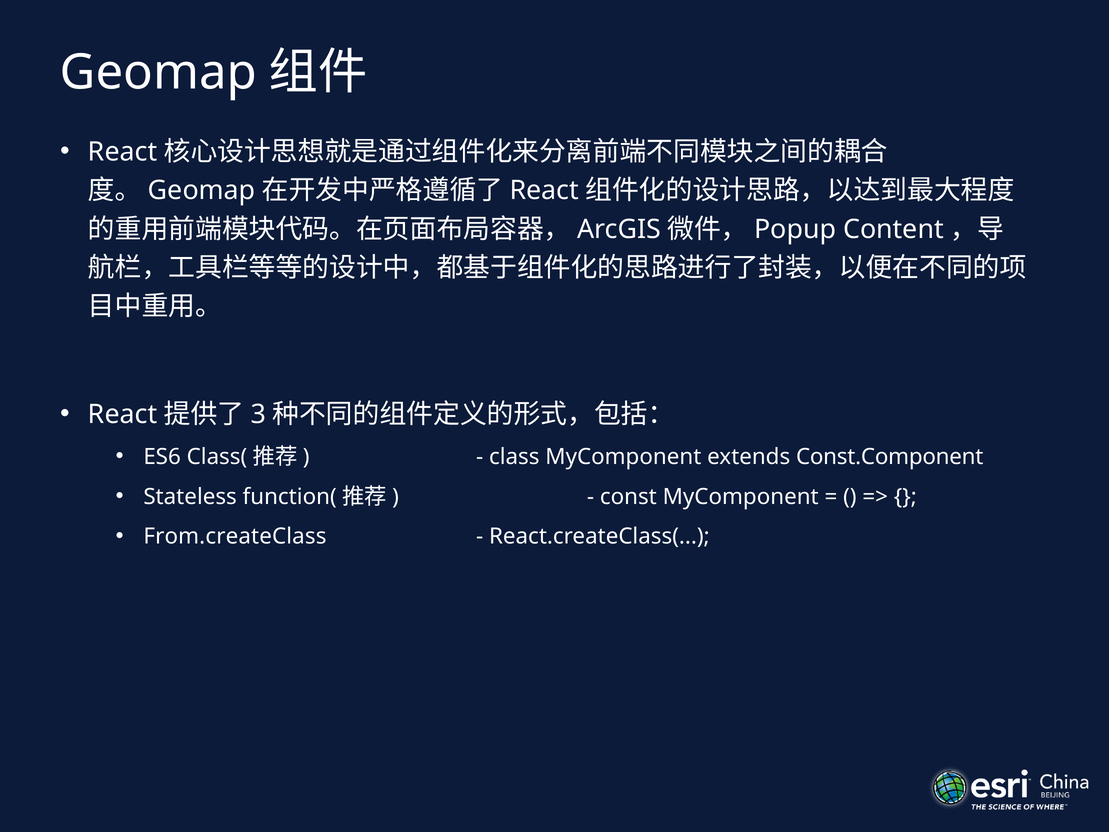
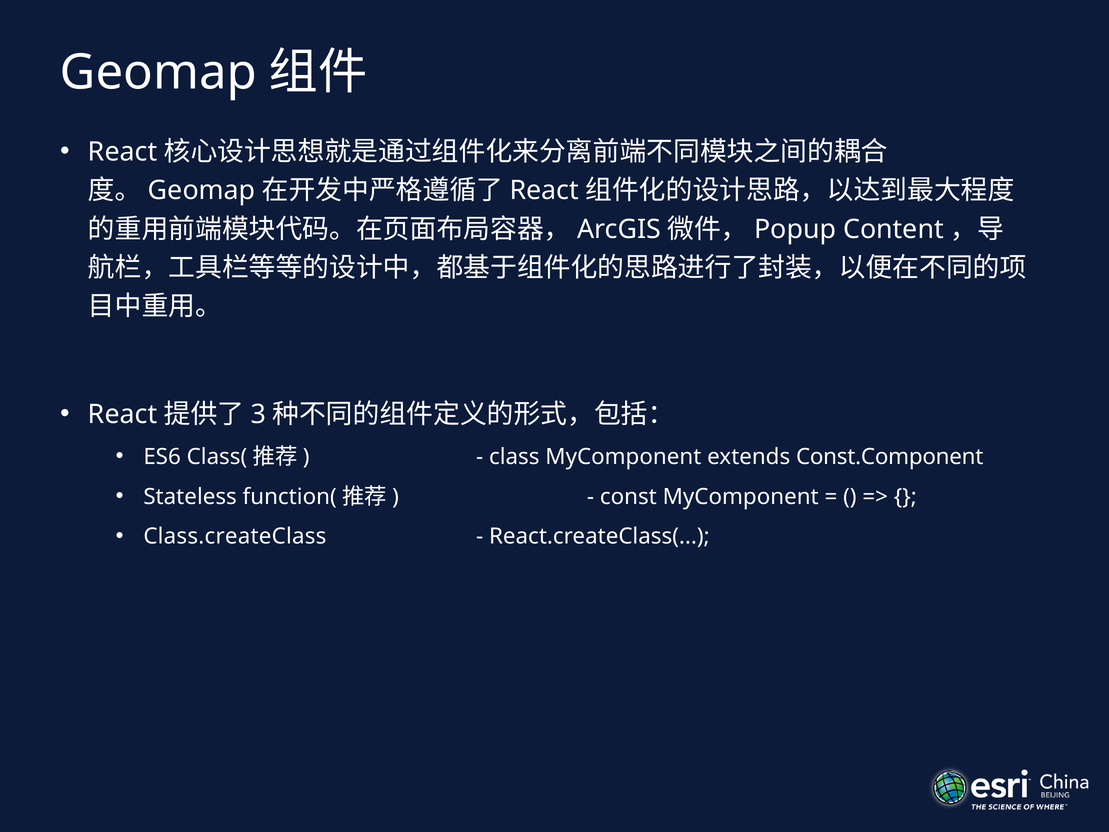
From.createClass: From.createClass -> Class.createClass
